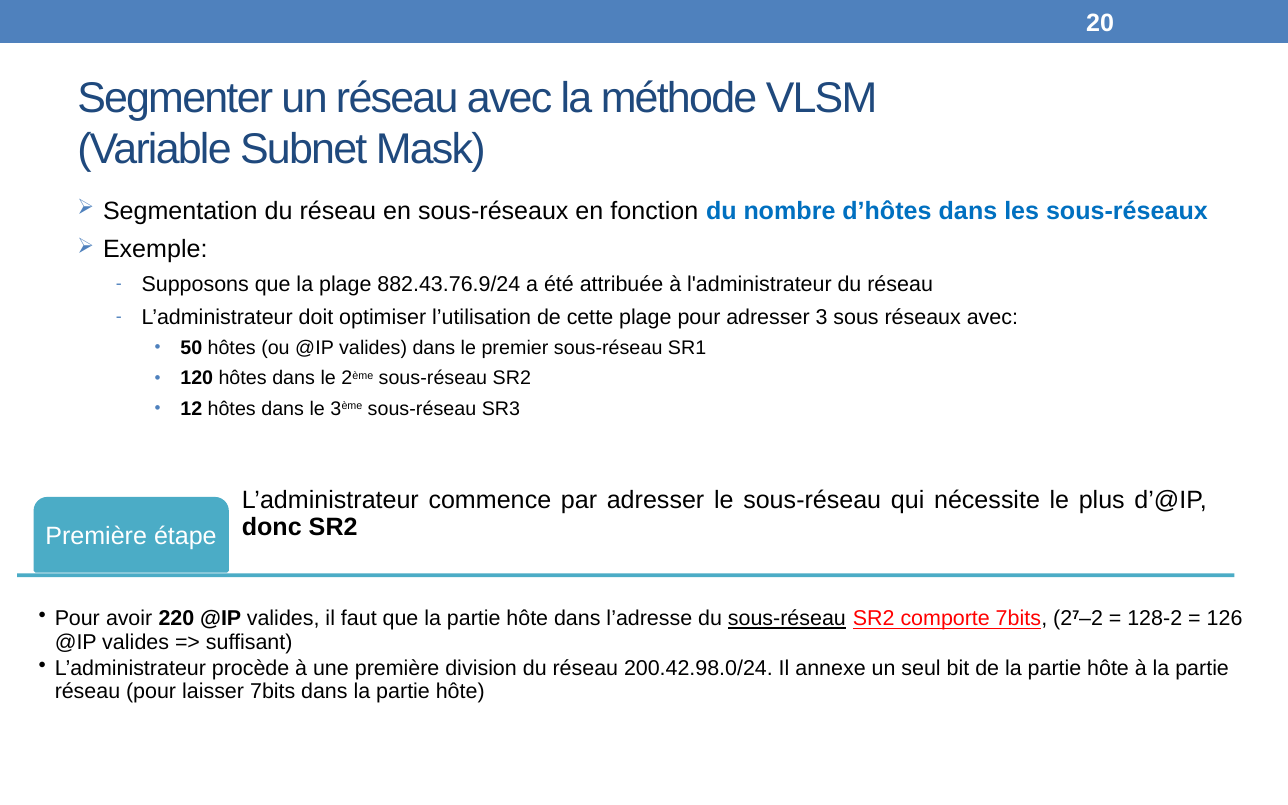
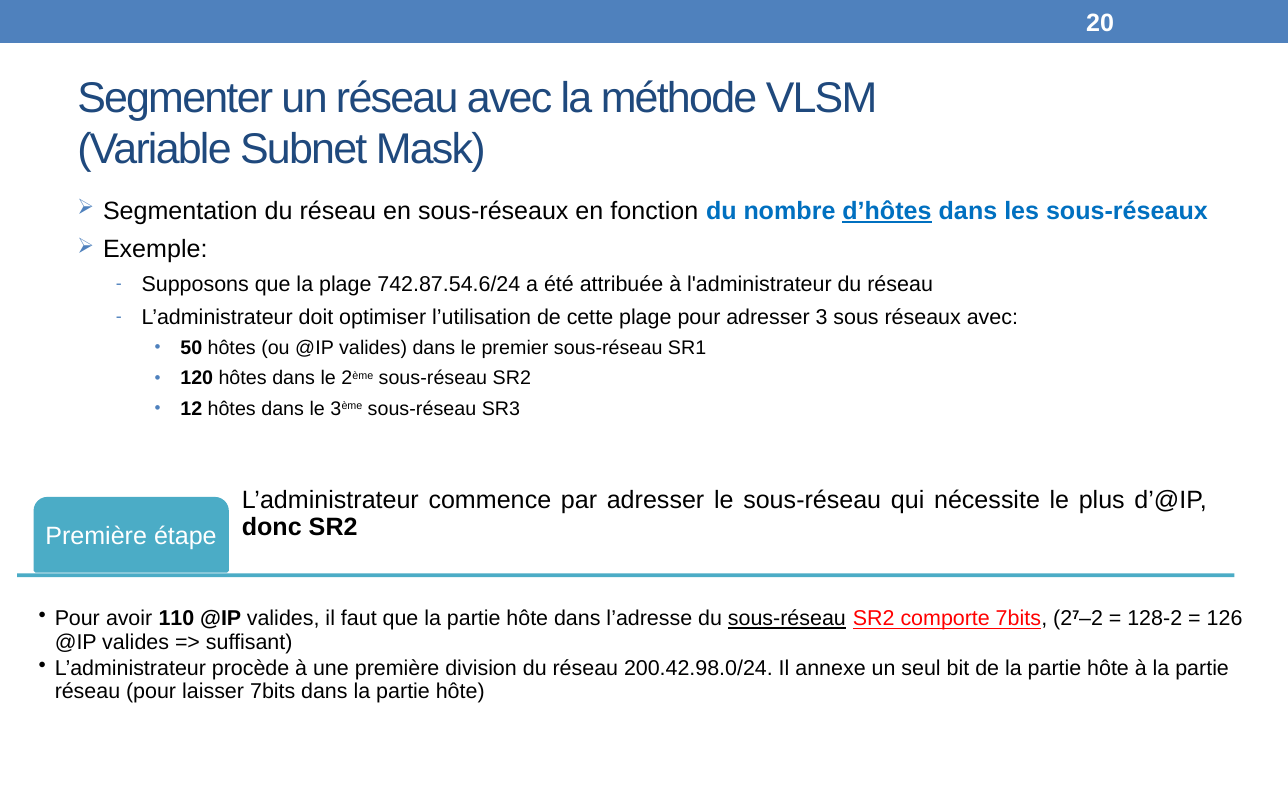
d’hôtes underline: none -> present
882.43.76.9/24: 882.43.76.9/24 -> 742.87.54.6/24
220: 220 -> 110
